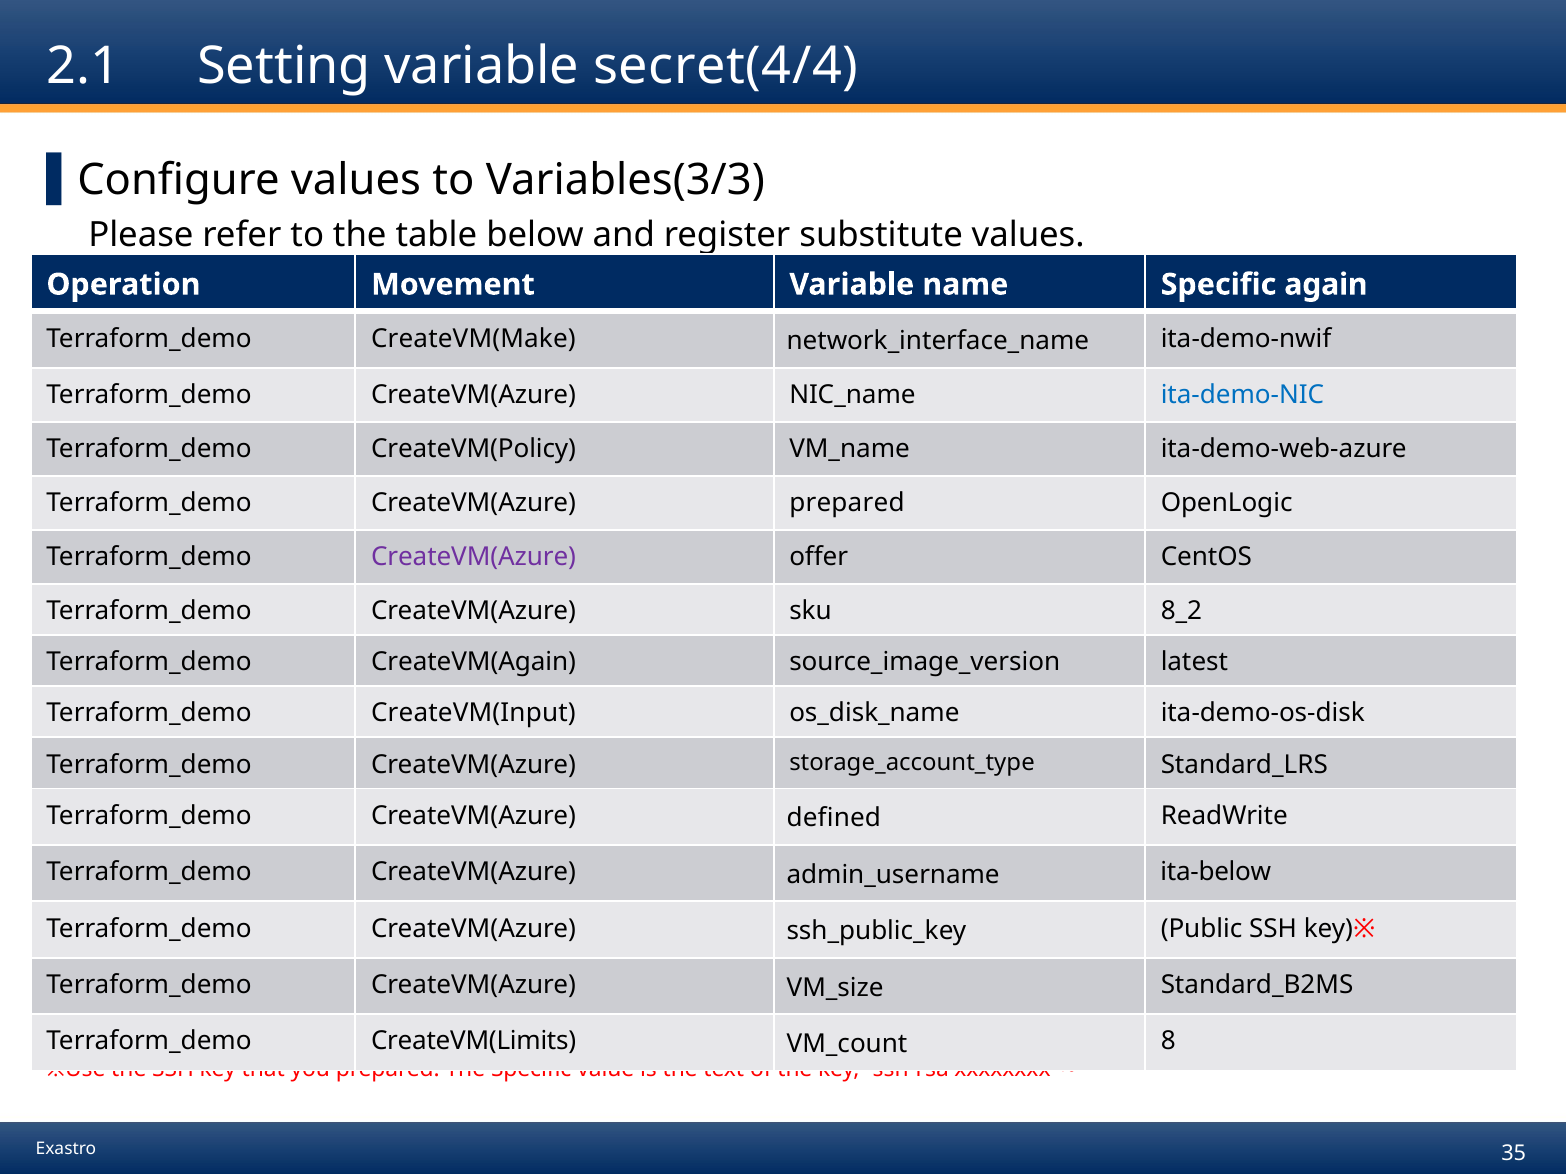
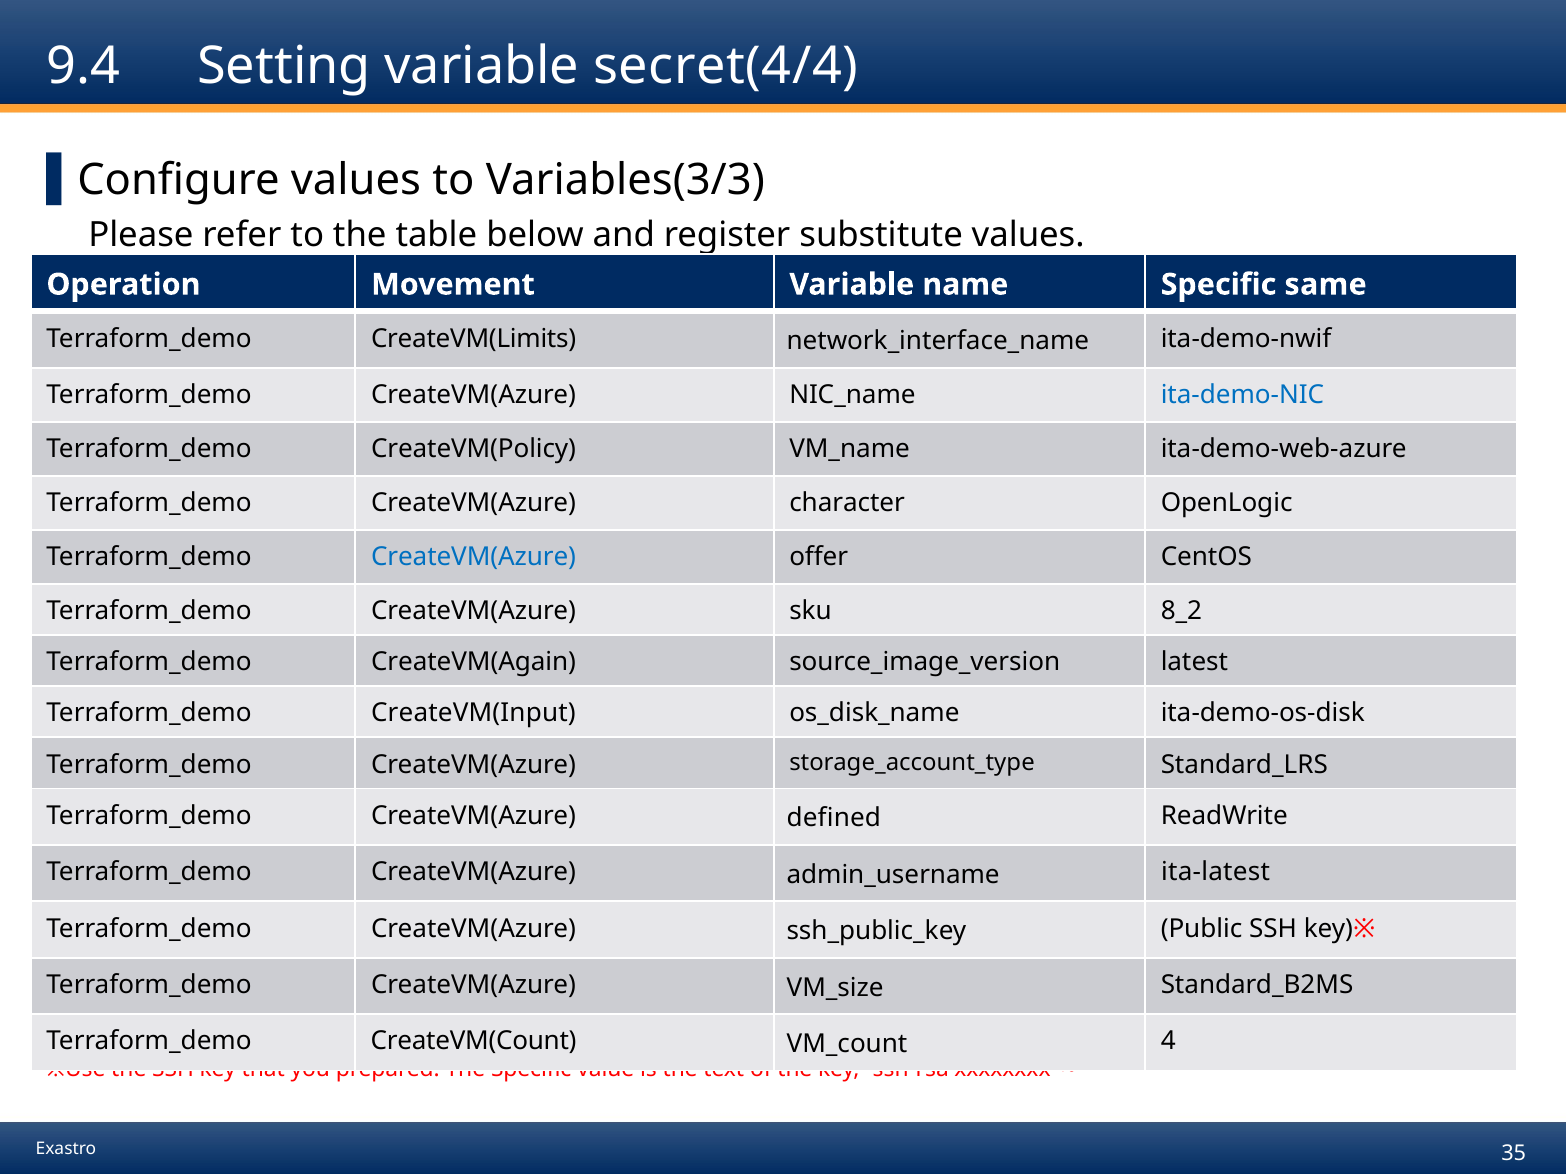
2.1: 2.1 -> 9.4
again: again -> same
CreateVM(Make: CreateVM(Make -> CreateVM(Limits
CreateVM(Azure prepared: prepared -> character
CreateVM(Azure at (474, 557) colour: purple -> blue
ita-below: ita-below -> ita-latest
CreateVM(Limits: CreateVM(Limits -> CreateVM(Count
8: 8 -> 4
